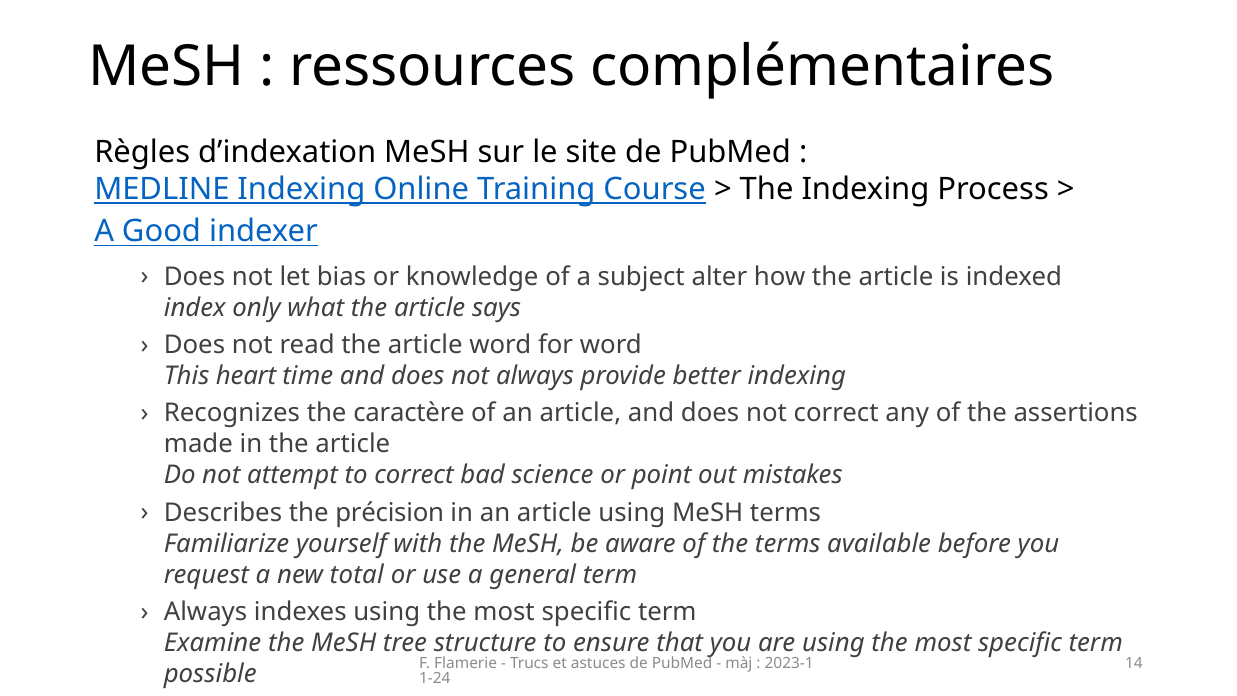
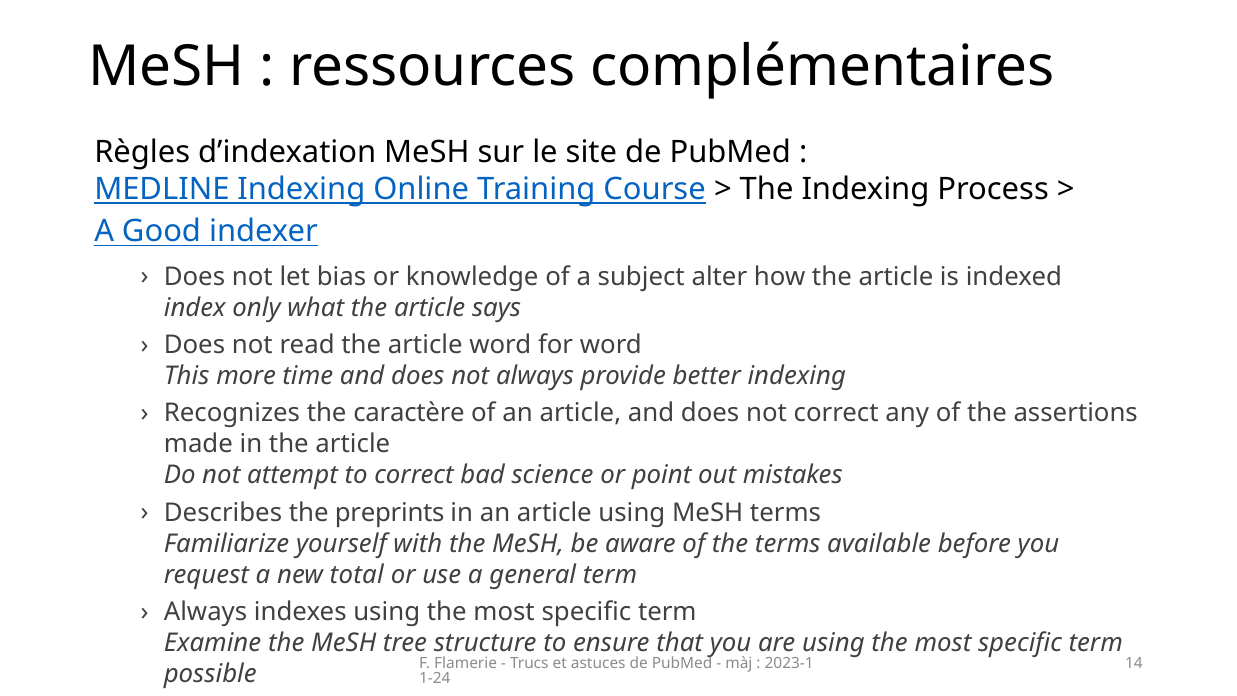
heart: heart -> more
précision: précision -> preprints
